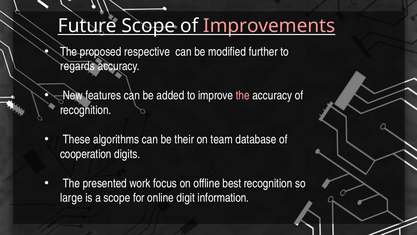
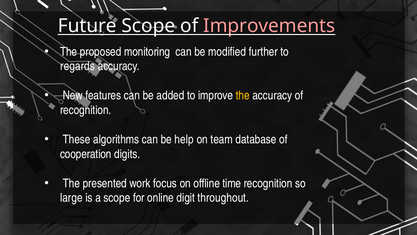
respective: respective -> monitoring
the at (243, 95) colour: pink -> yellow
their: their -> help
best: best -> time
information: information -> throughout
